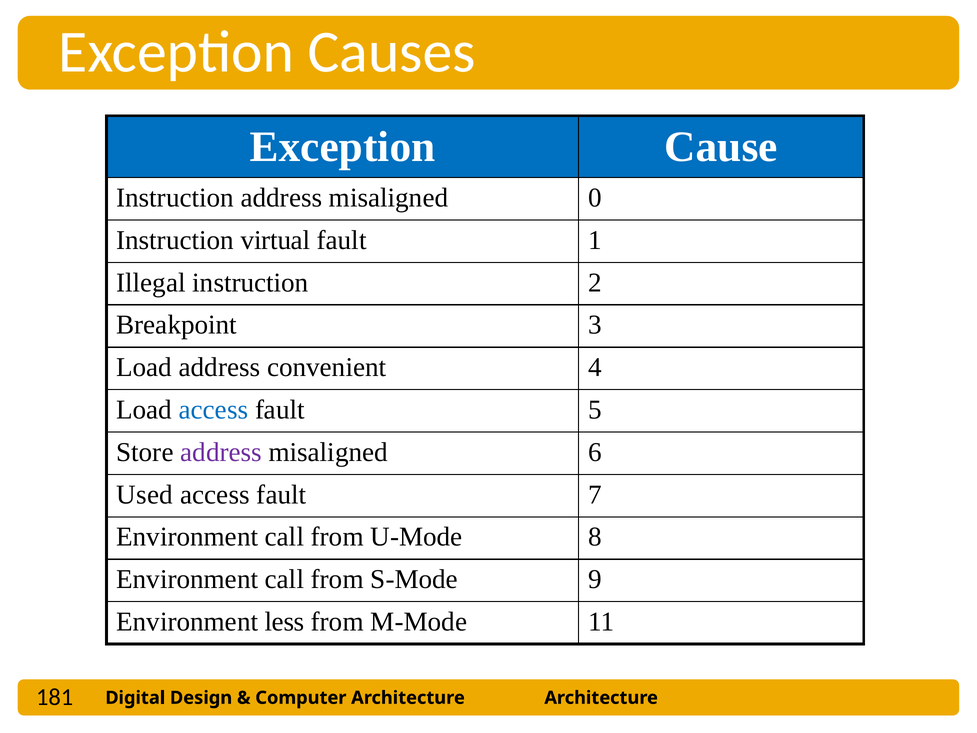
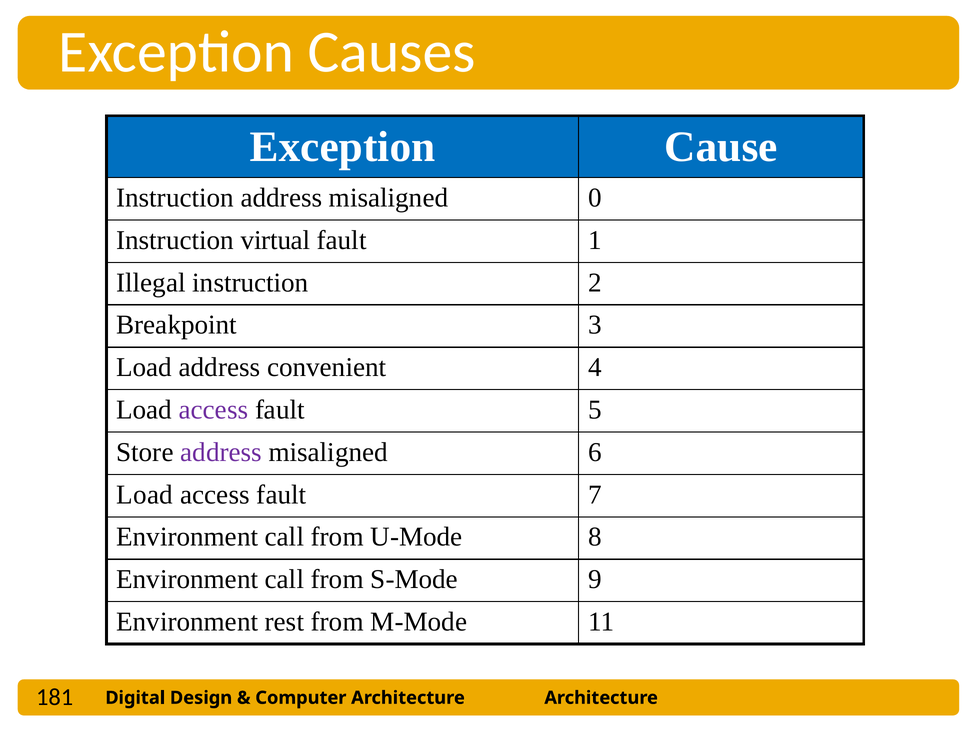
access at (213, 410) colour: blue -> purple
Used at (145, 494): Used -> Load
less: less -> rest
